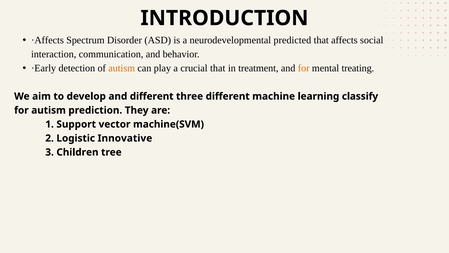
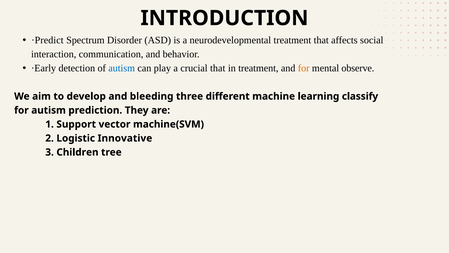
·Affects: ·Affects -> ·Predict
neurodevelopmental predicted: predicted -> treatment
autism at (122, 68) colour: orange -> blue
treating: treating -> observe
and different: different -> bleeding
